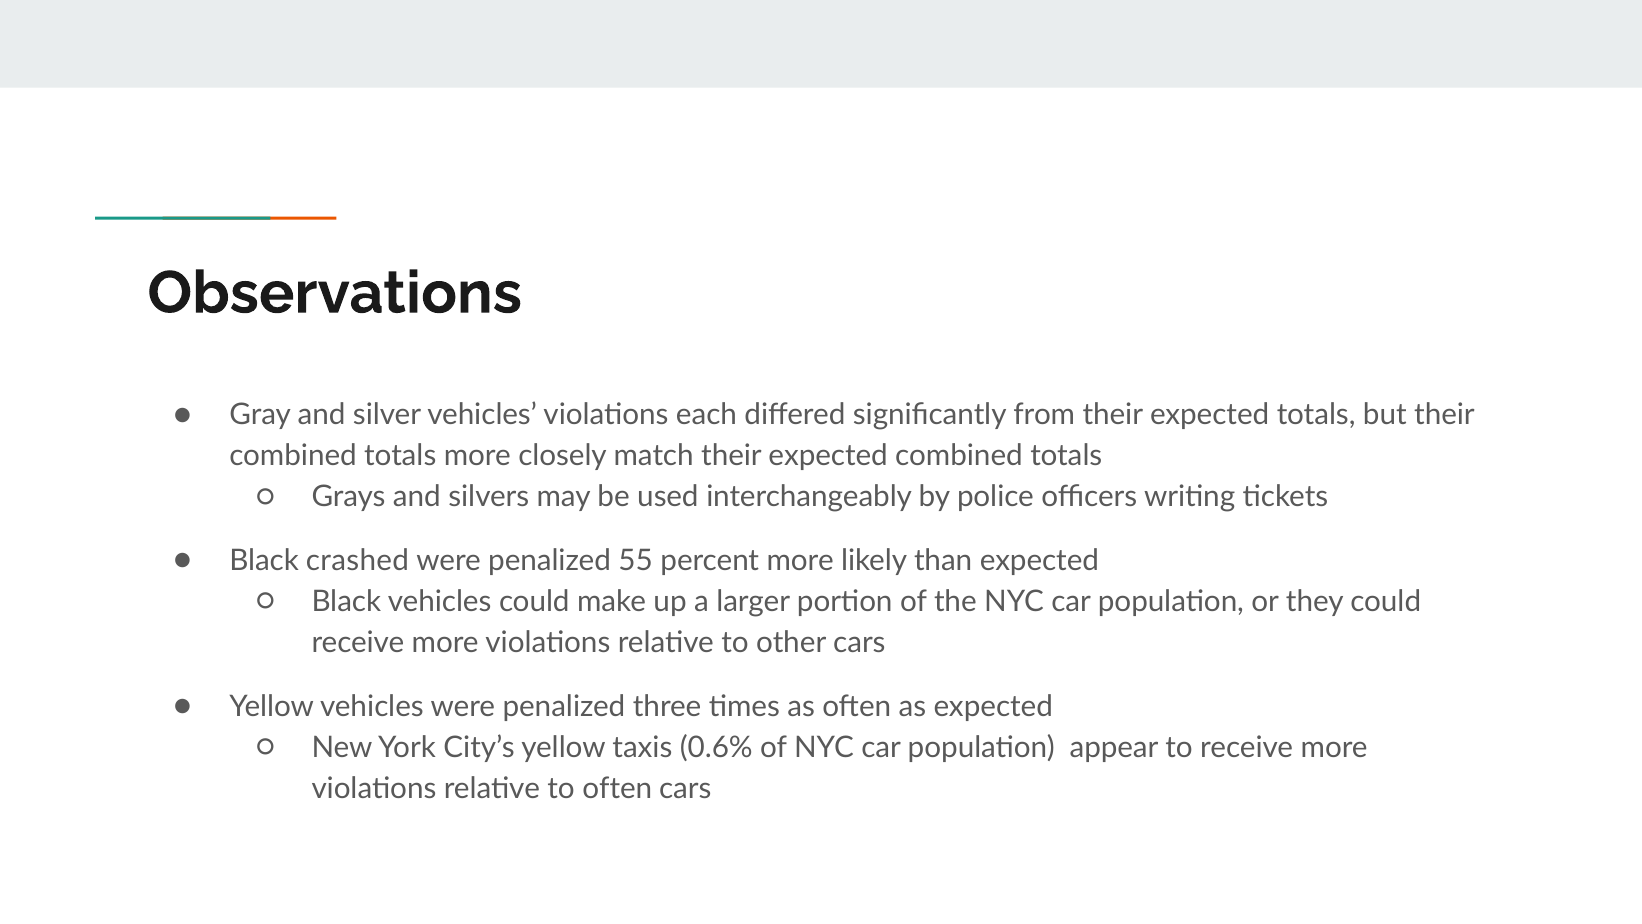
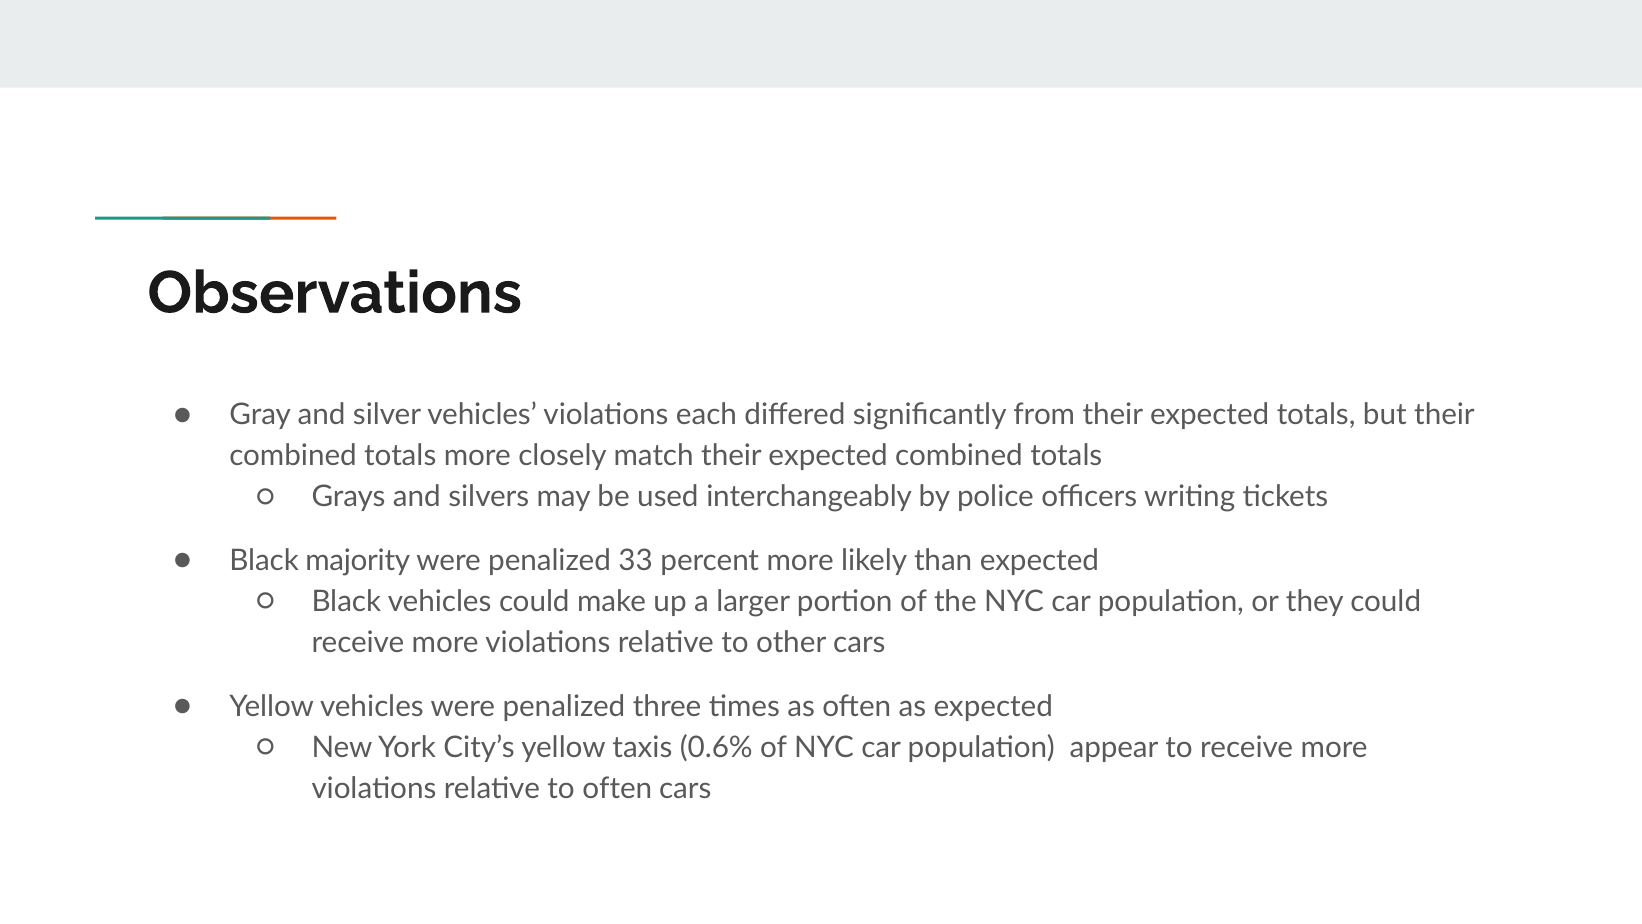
crashed: crashed -> majority
55: 55 -> 33
